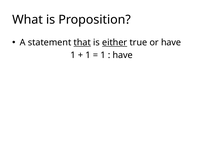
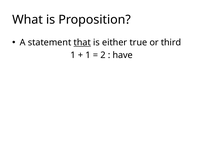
either underline: present -> none
or have: have -> third
1 at (103, 55): 1 -> 2
